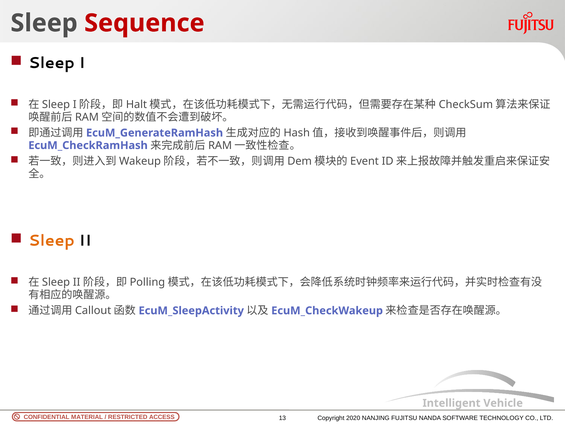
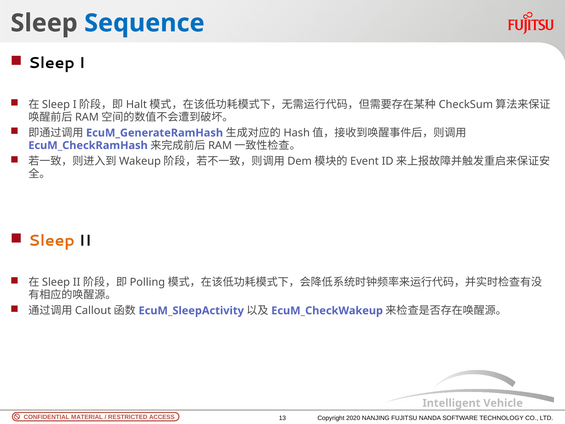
Sequence colour: red -> blue
